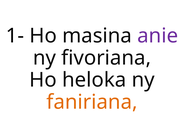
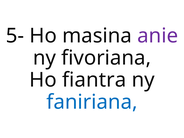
1-: 1- -> 5-
heloka: heloka -> fiantra
faniriana colour: orange -> blue
